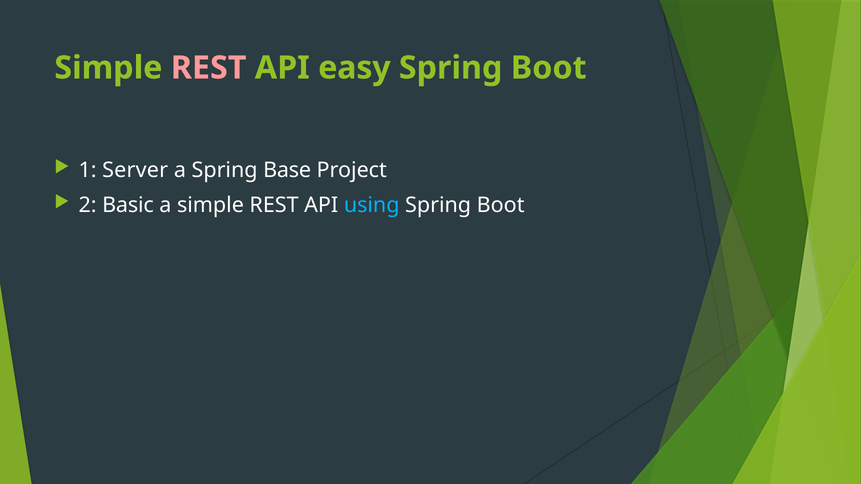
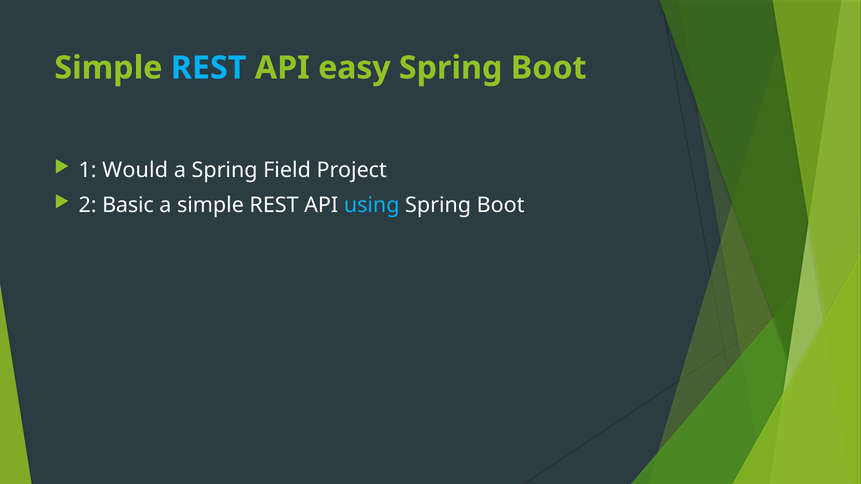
REST at (209, 68) colour: pink -> light blue
Server: Server -> Would
Base: Base -> Field
